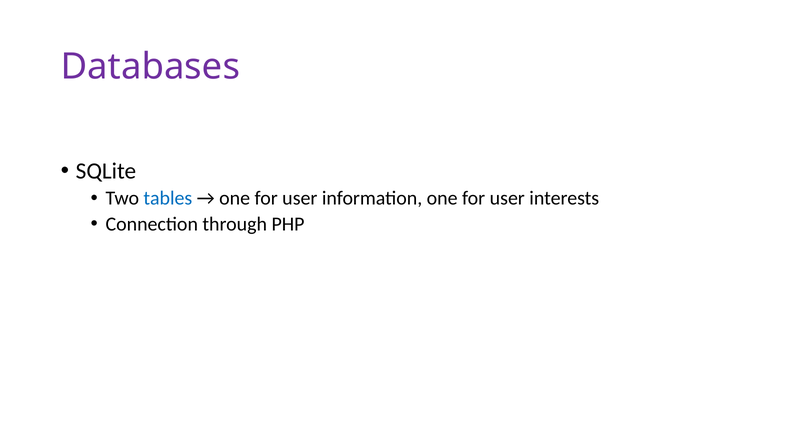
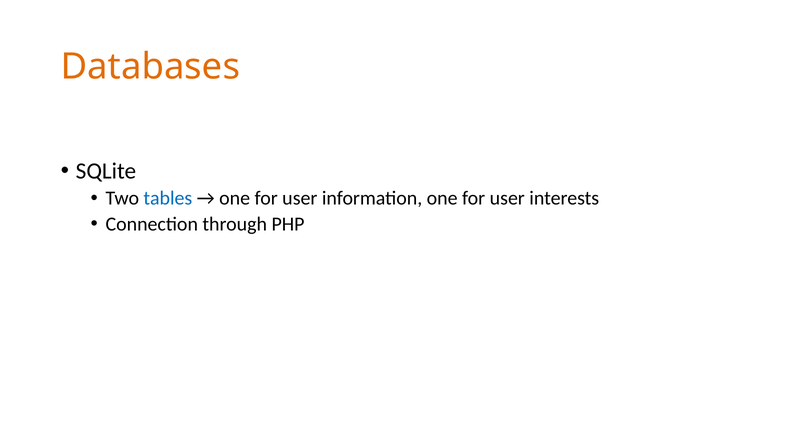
Databases colour: purple -> orange
